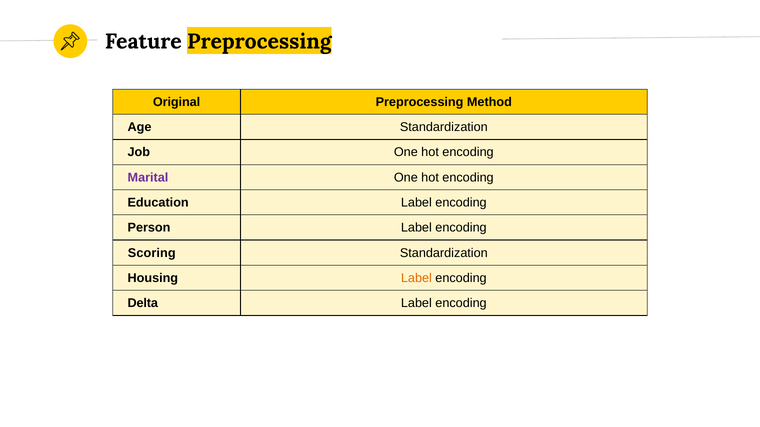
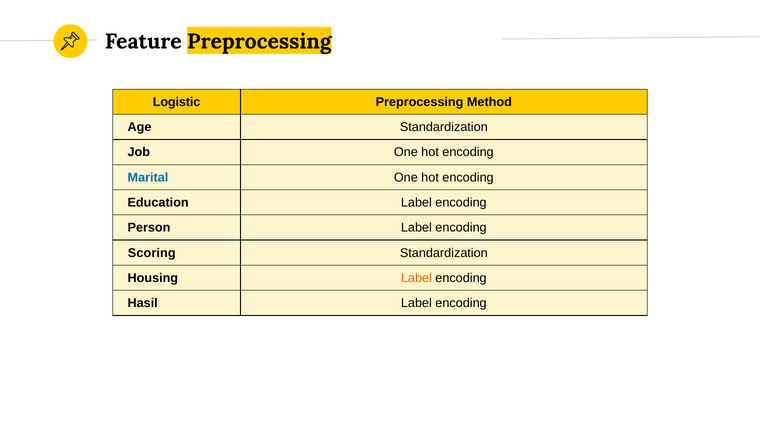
Original: Original -> Logistic
Marital colour: purple -> blue
Delta: Delta -> Hasil
